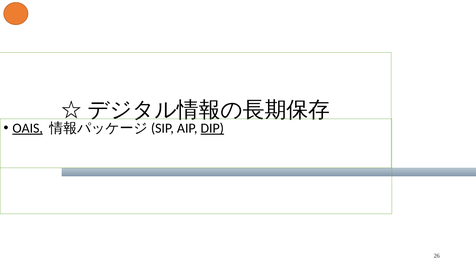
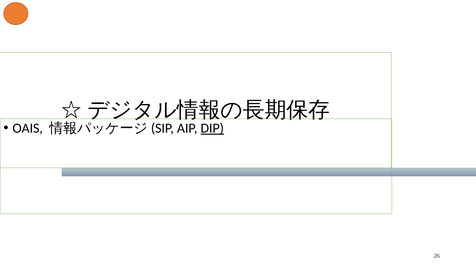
OAIS underline: present -> none
